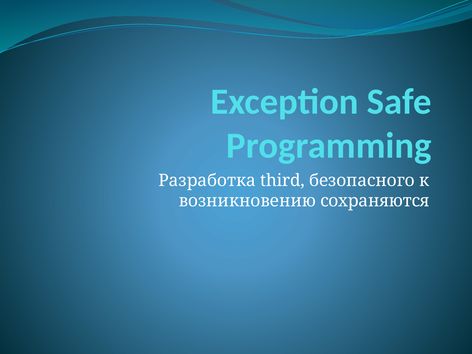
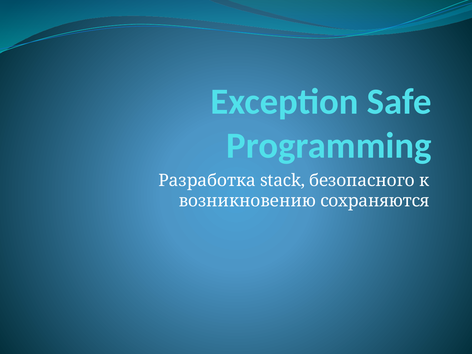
third: third -> stack
